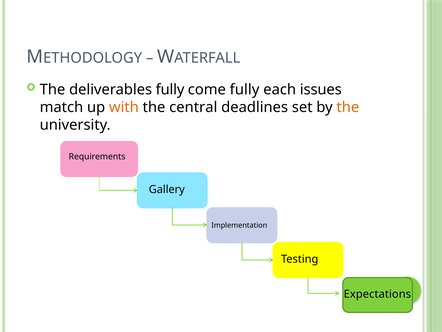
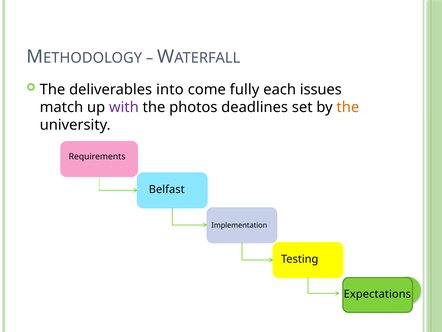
deliverables fully: fully -> into
with colour: orange -> purple
central: central -> photos
Gallery: Gallery -> Belfast
